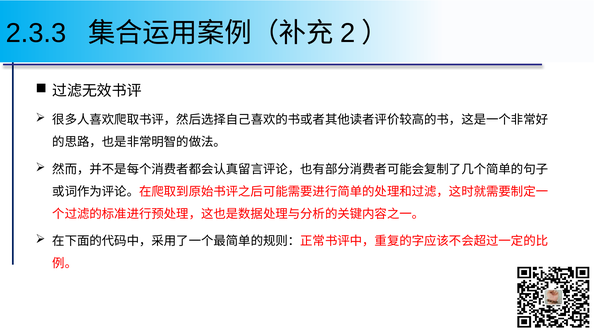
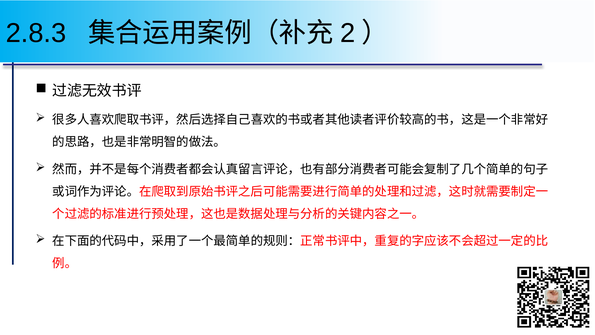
2.3.3: 2.3.3 -> 2.8.3
